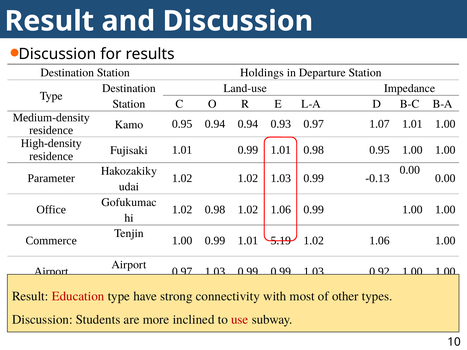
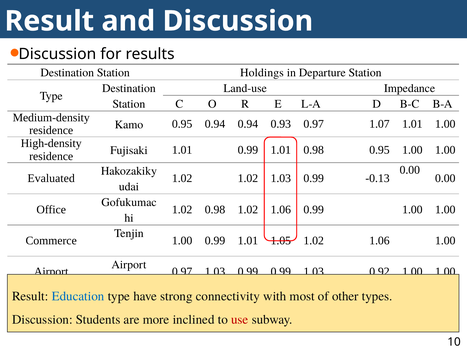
Parameter: Parameter -> Evaluated
5.19: 5.19 -> 1.05
Education colour: red -> blue
